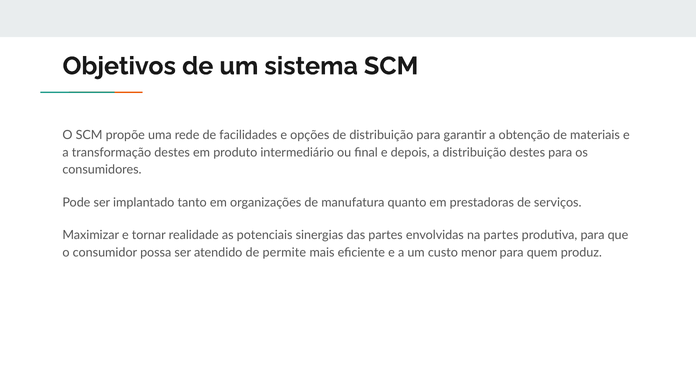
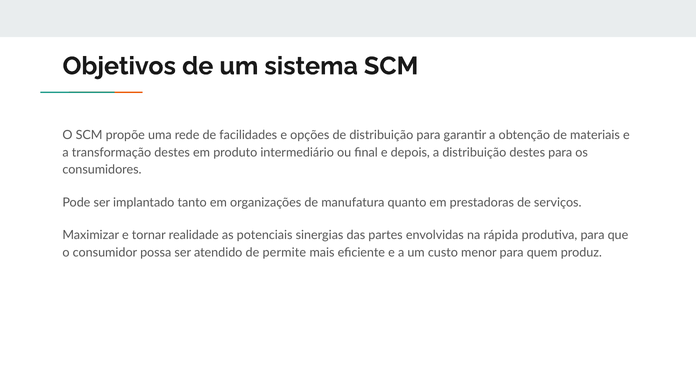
na partes: partes -> rápida
